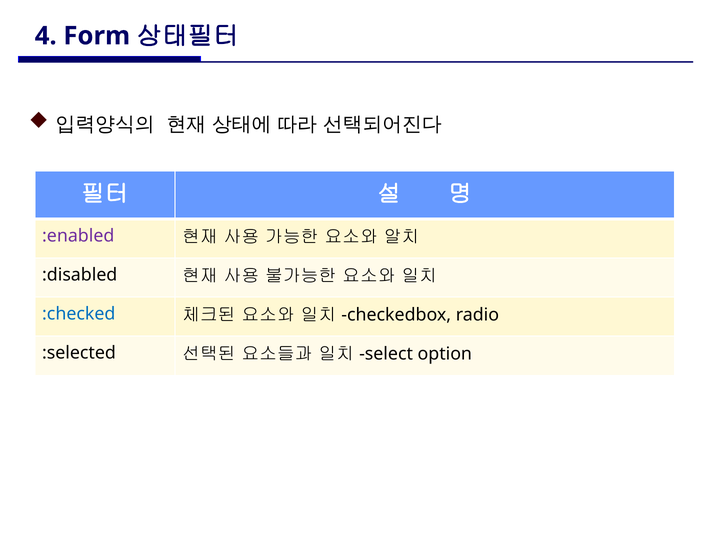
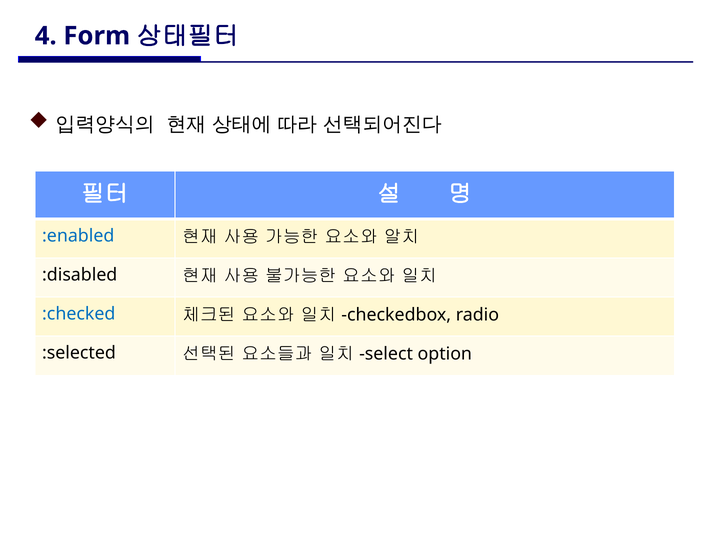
:enabled colour: purple -> blue
